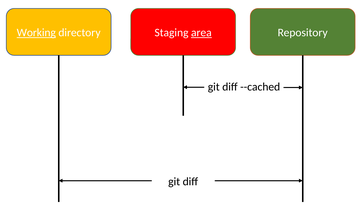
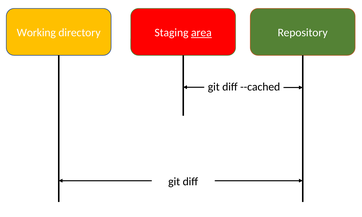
Working underline: present -> none
